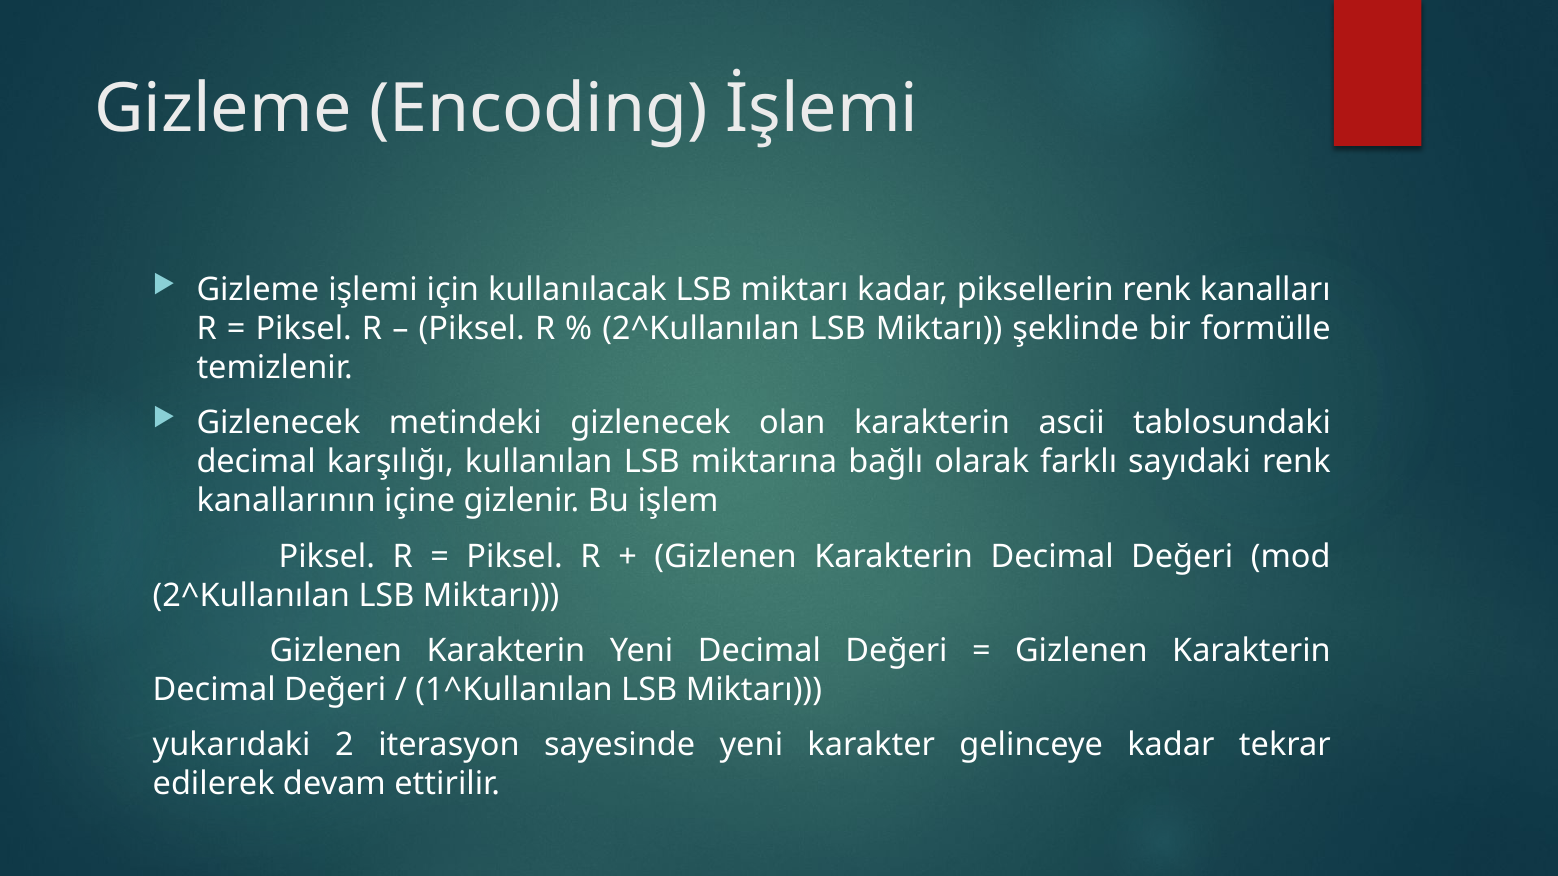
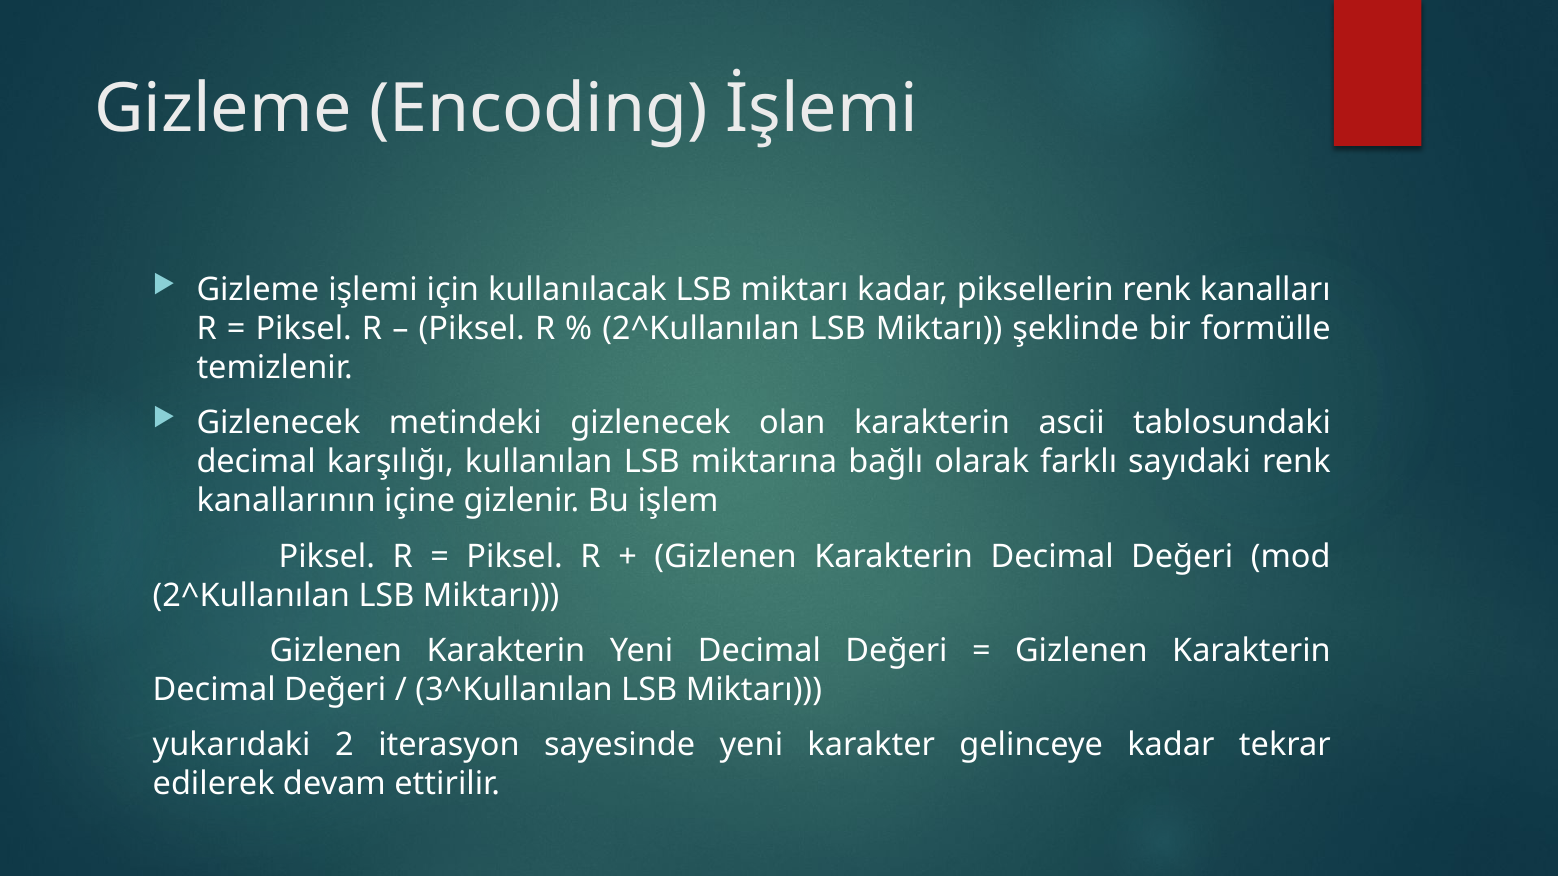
1^Kullanılan: 1^Kullanılan -> 3^Kullanılan
